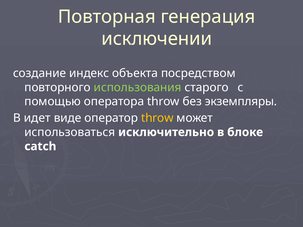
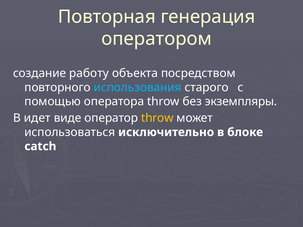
исключении: исключении -> оператором
индекс: индекс -> работу
использования colour: light green -> light blue
